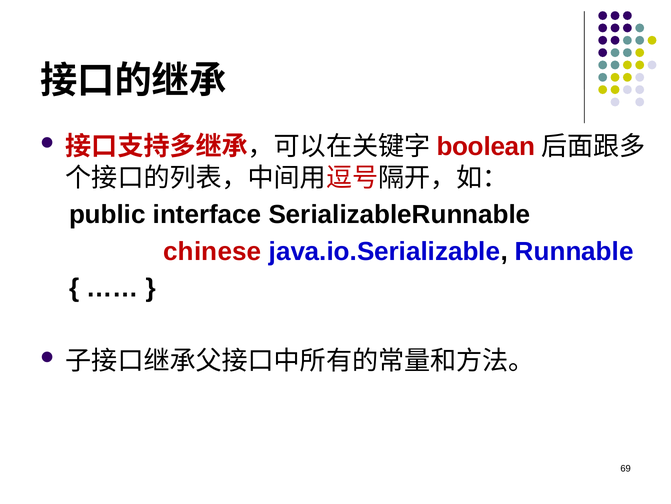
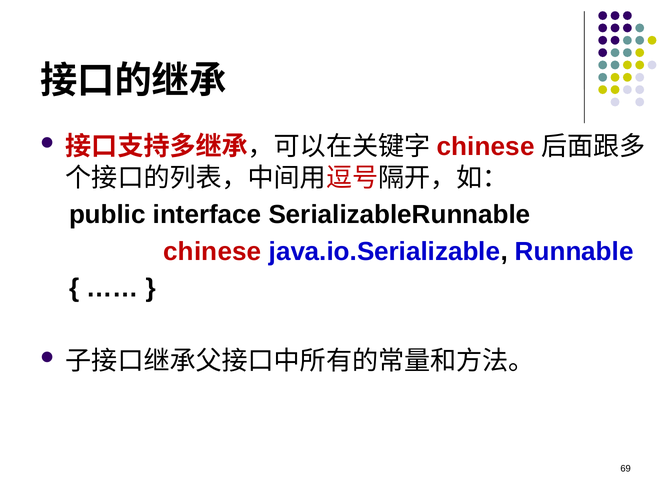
boolean at (486, 147): boolean -> chinese
